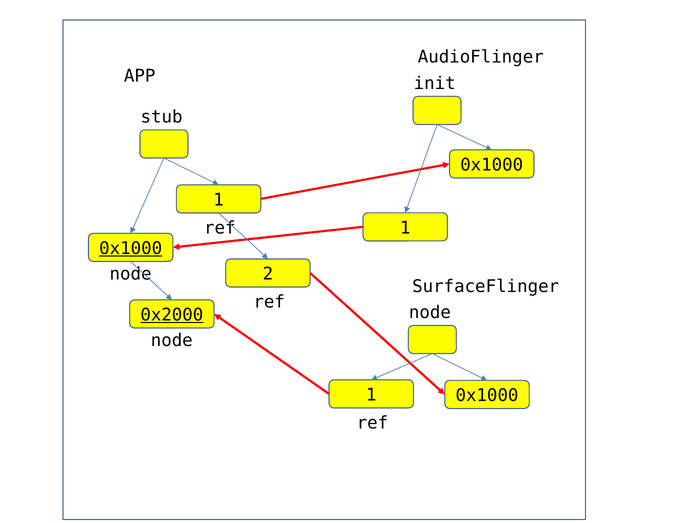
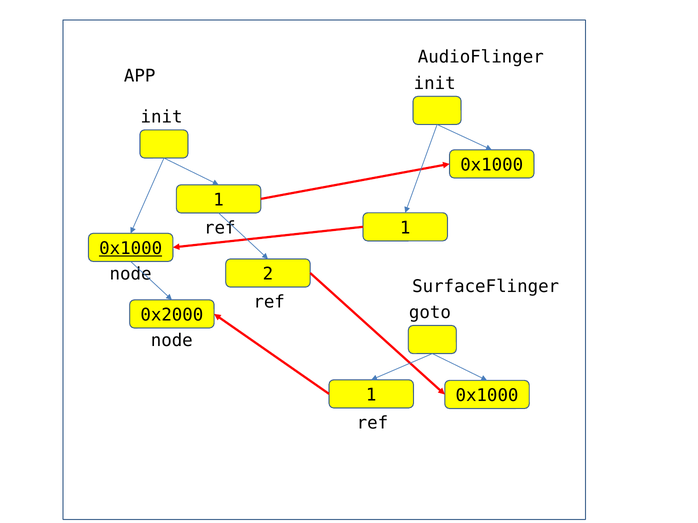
stub at (162, 117): stub -> init
node at (430, 313): node -> goto
0x2000 underline: present -> none
